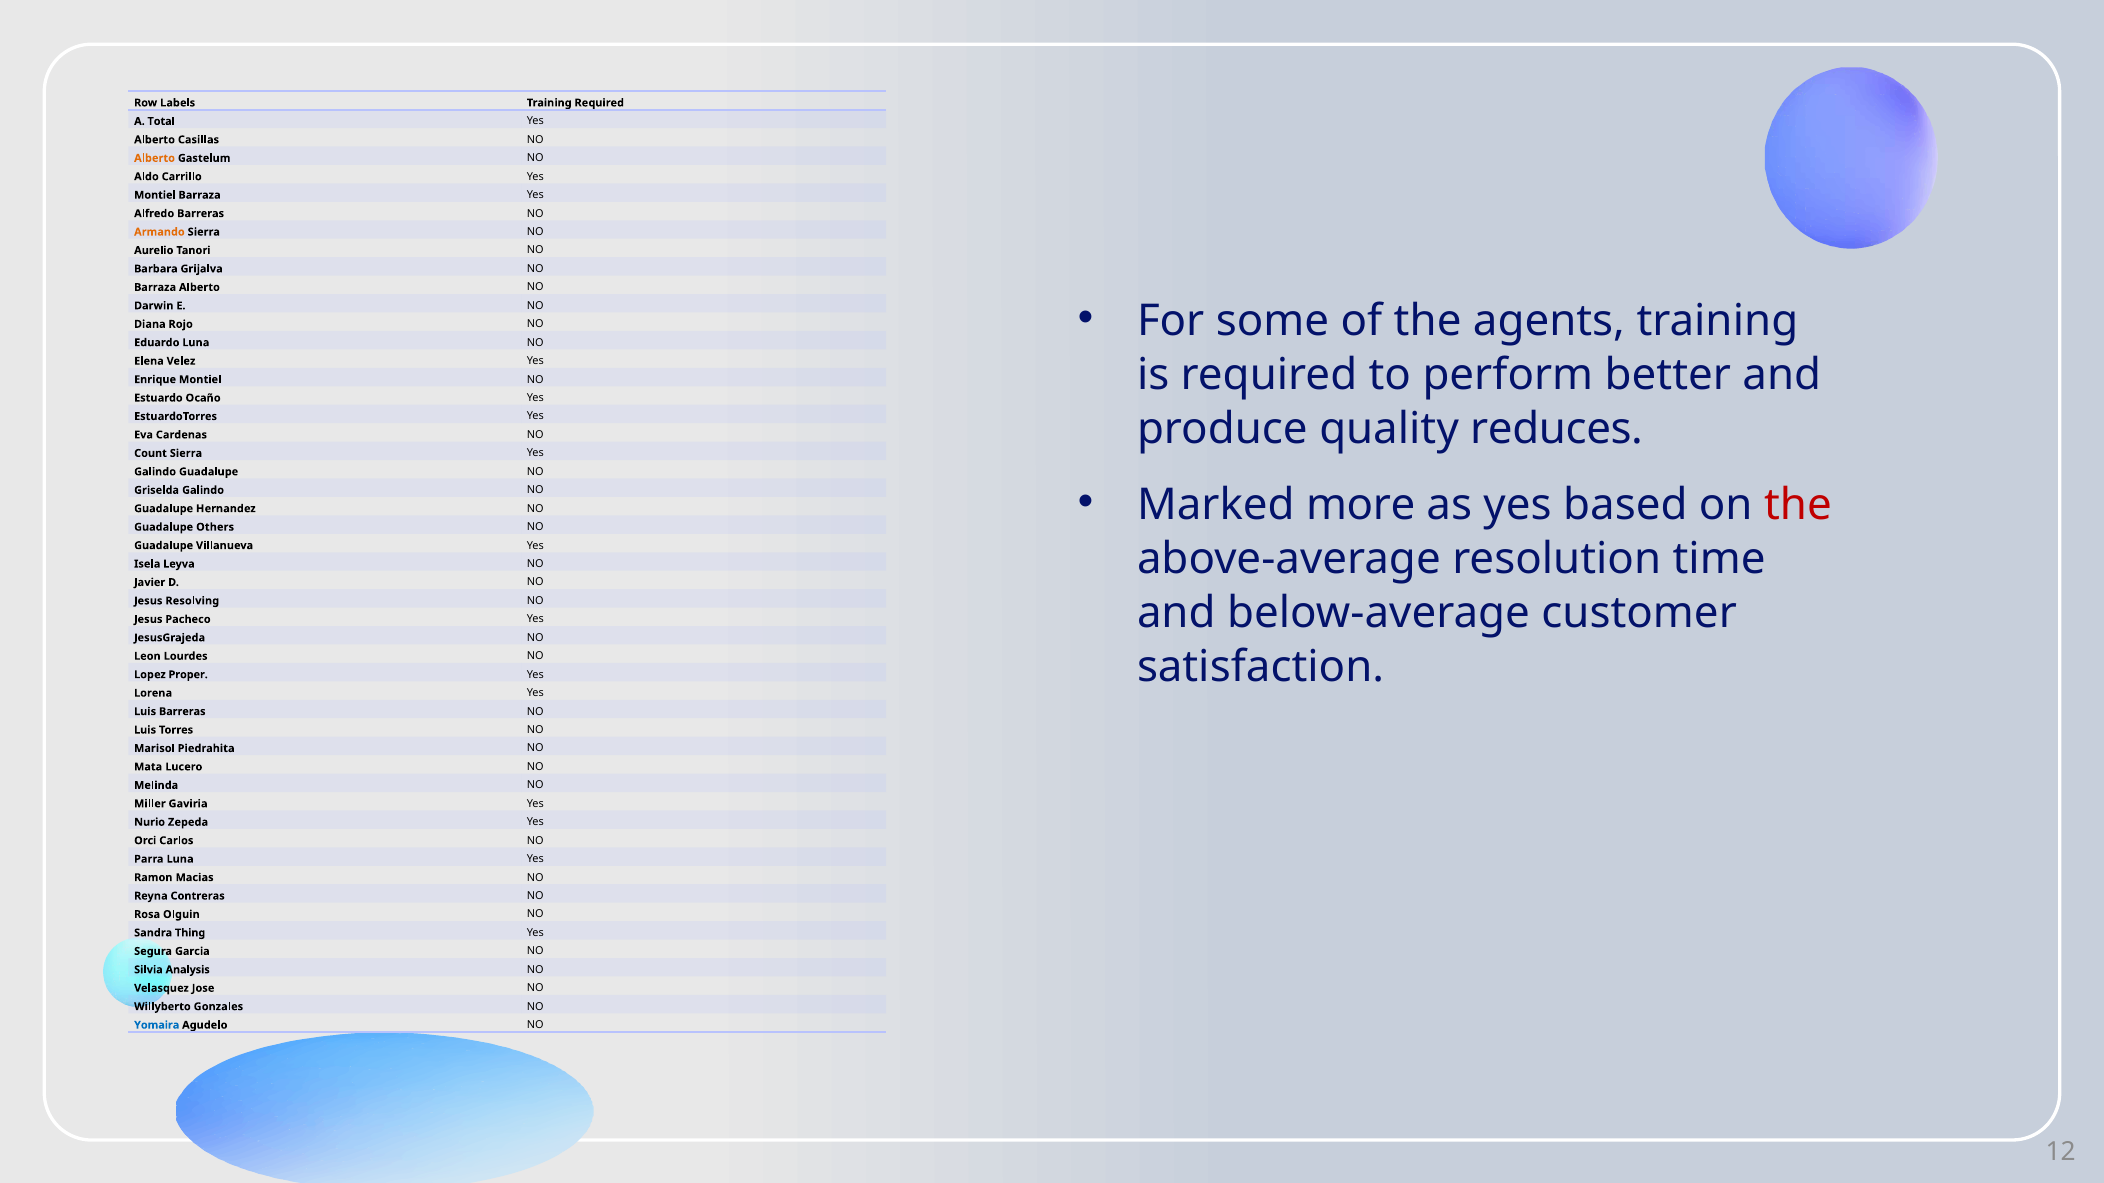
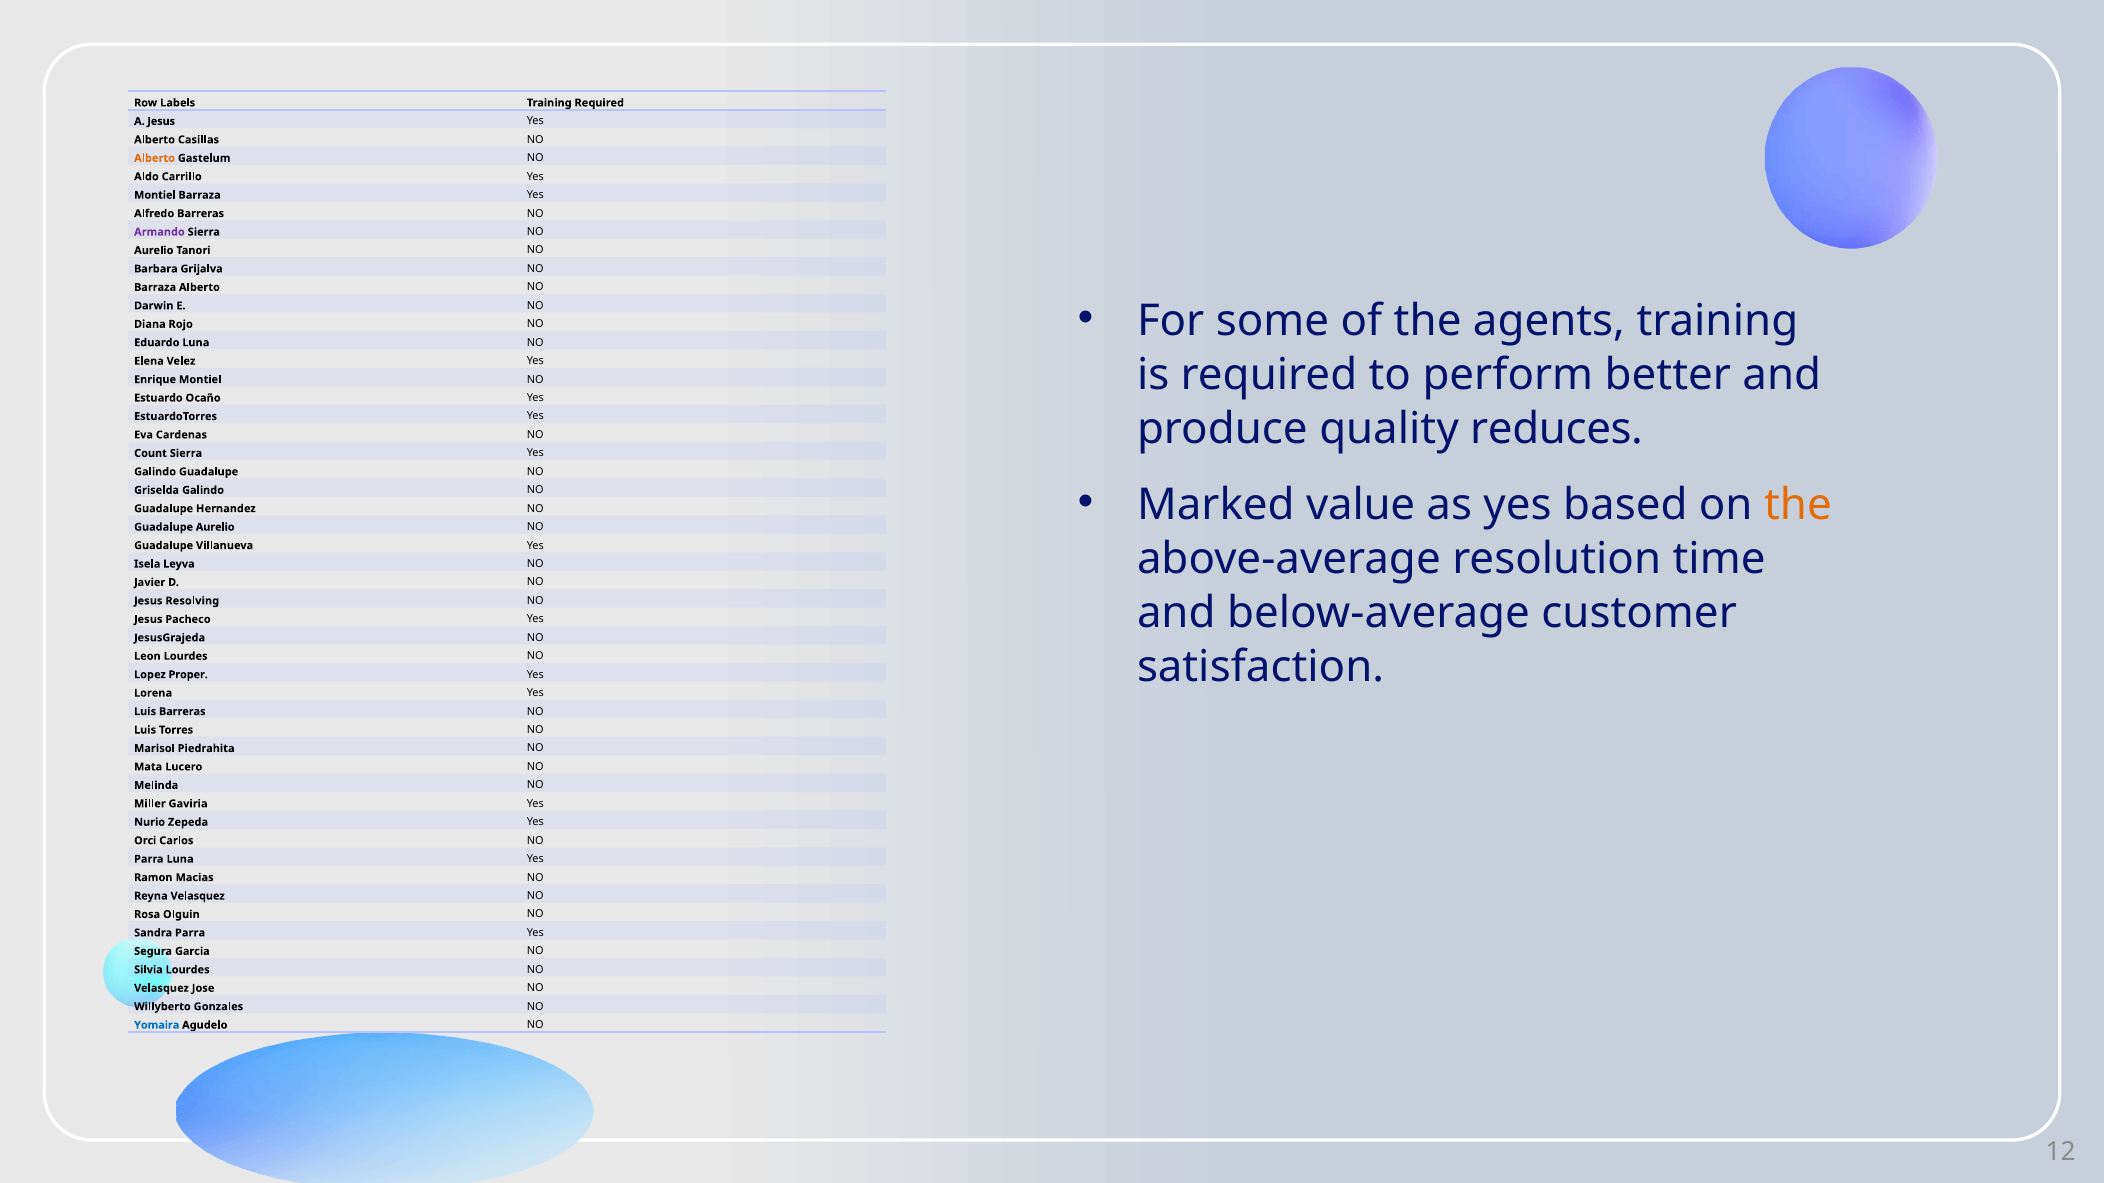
A Total: Total -> Jesus
Armando colour: orange -> purple
more: more -> value
the at (1798, 505) colour: red -> orange
Guadalupe Others: Others -> Aurelio
Reyna Contreras: Contreras -> Velasquez
Sandra Thing: Thing -> Parra
Silvia Analysis: Analysis -> Lourdes
